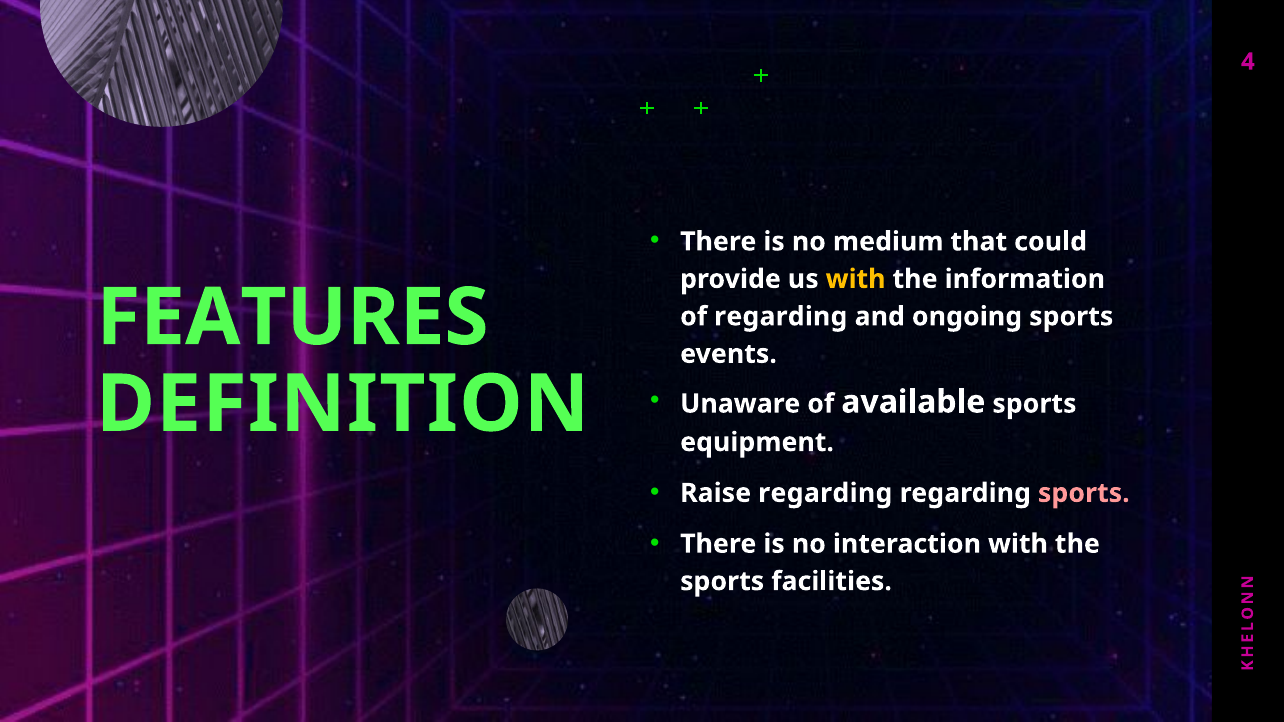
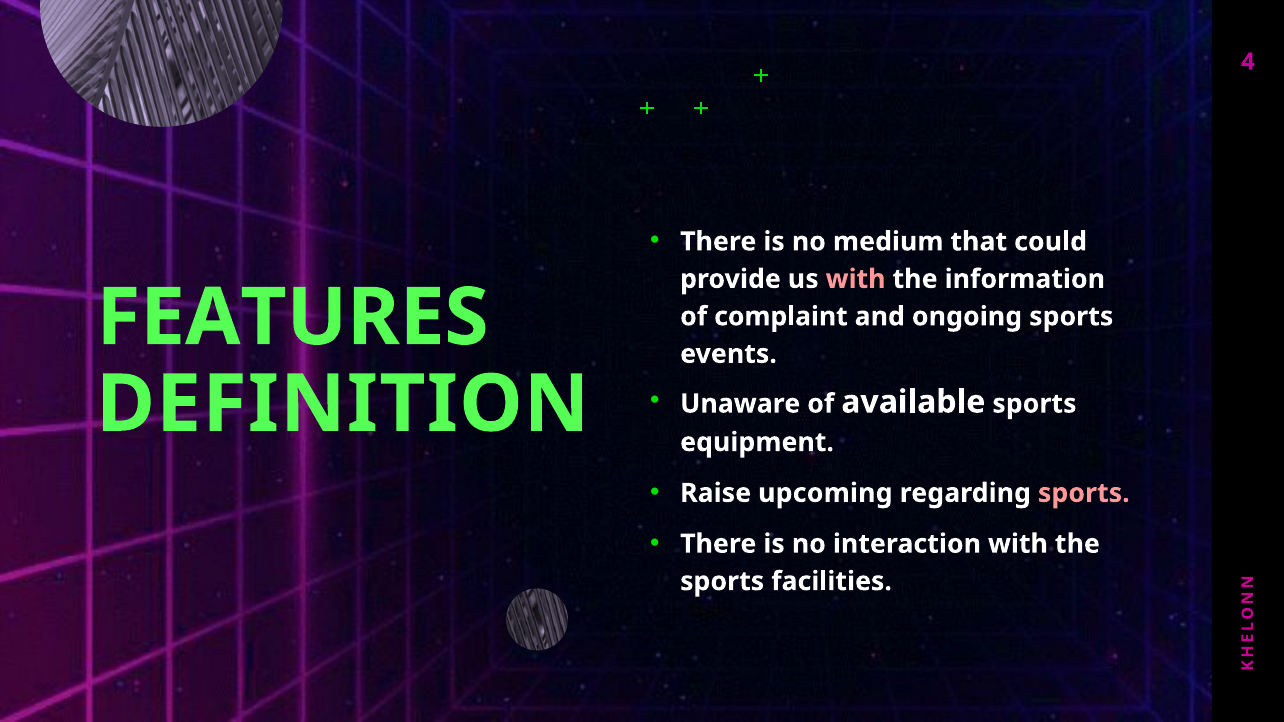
with at (856, 279) colour: yellow -> pink
of regarding: regarding -> complaint
Raise regarding: regarding -> upcoming
